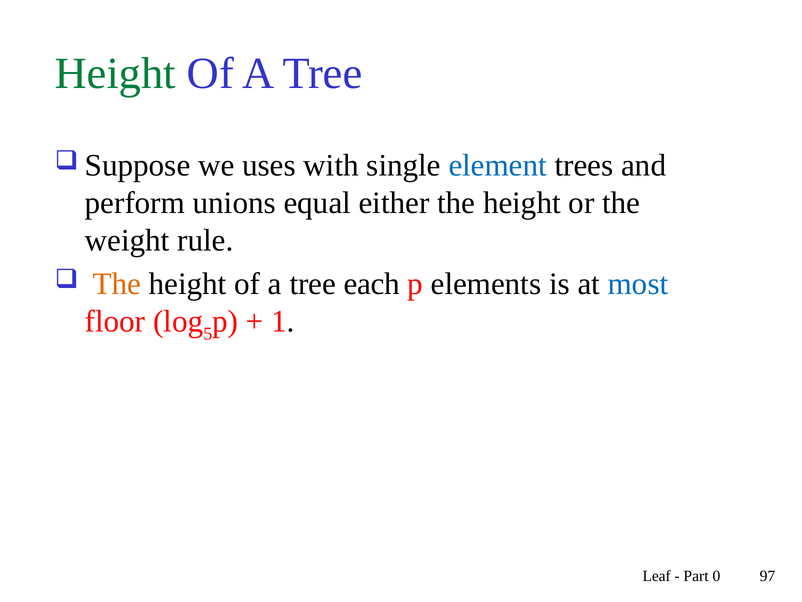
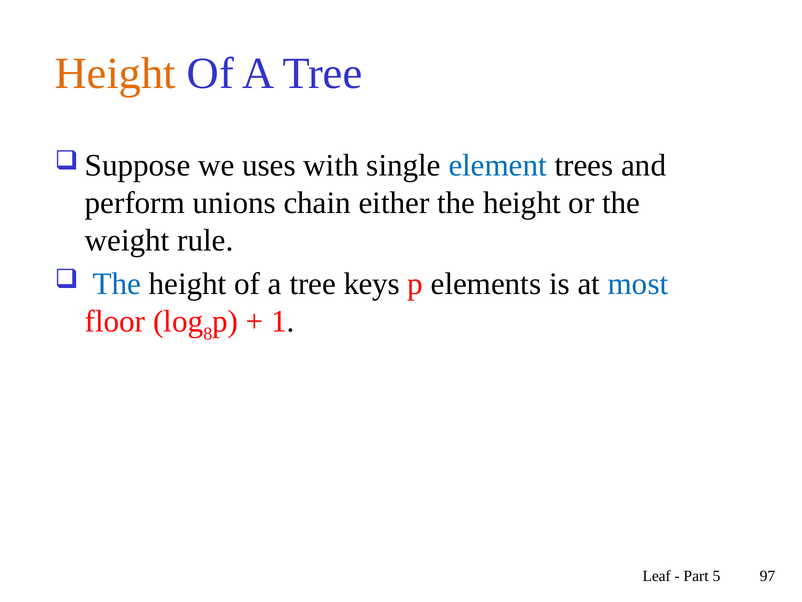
Height at (115, 73) colour: green -> orange
equal: equal -> chain
The at (117, 284) colour: orange -> blue
each: each -> keys
5: 5 -> 8
0: 0 -> 5
